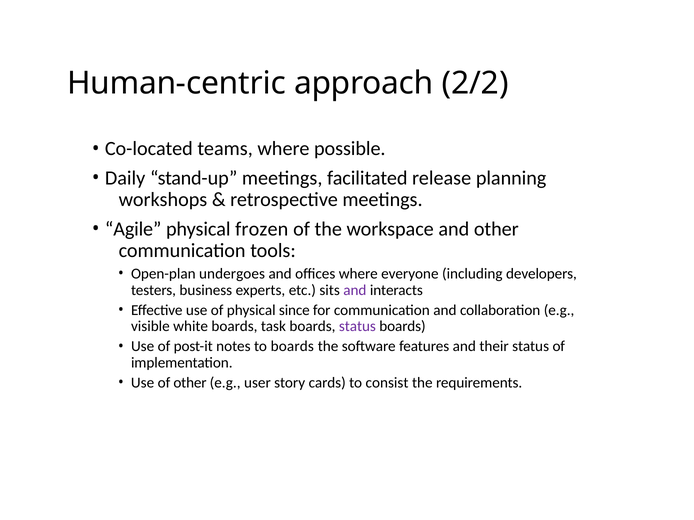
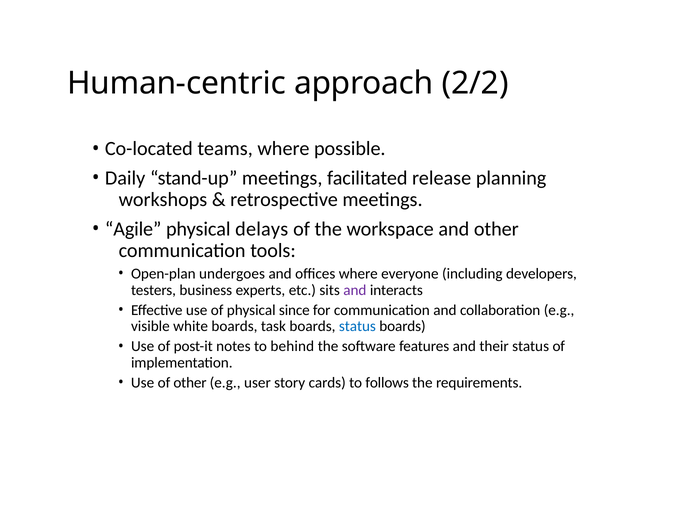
frozen: frozen -> delays
status at (357, 327) colour: purple -> blue
to boards: boards -> behind
consist: consist -> follows
